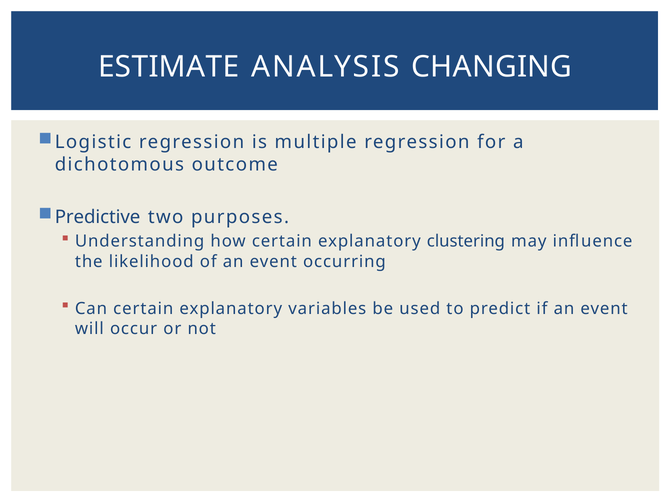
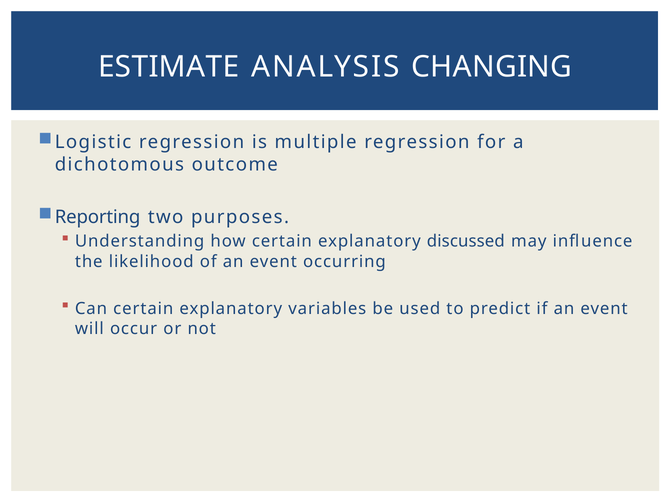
Predictive: Predictive -> Reporting
clustering: clustering -> discussed
